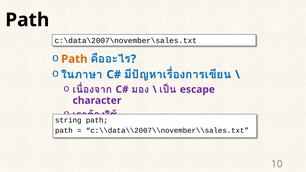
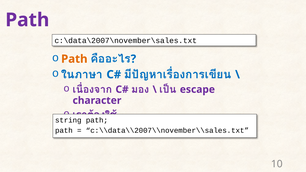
Path at (27, 20) colour: black -> purple
